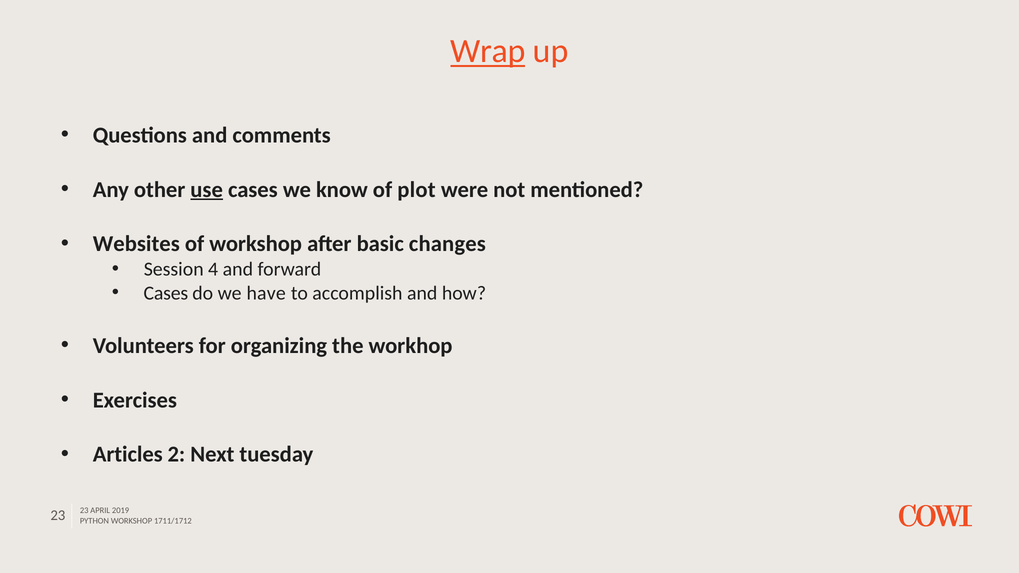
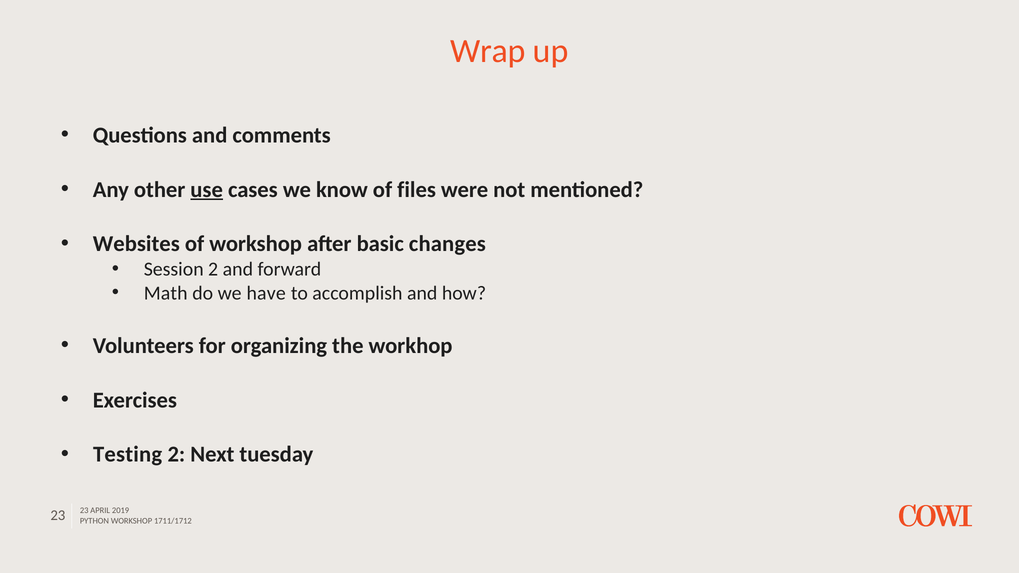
Wrap underline: present -> none
plot: plot -> files
Session 4: 4 -> 2
Cases at (166, 293): Cases -> Math
Articles: Articles -> Testing
